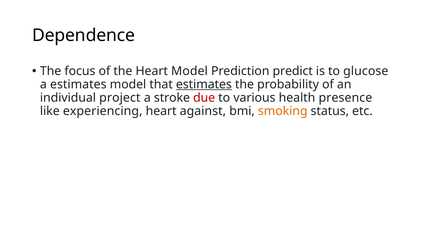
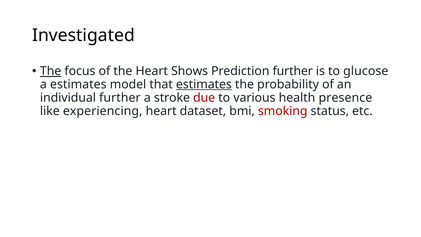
Dependence: Dependence -> Investigated
The at (51, 71) underline: none -> present
Heart Model: Model -> Shows
Prediction predict: predict -> further
individual project: project -> further
against: against -> dataset
smoking colour: orange -> red
